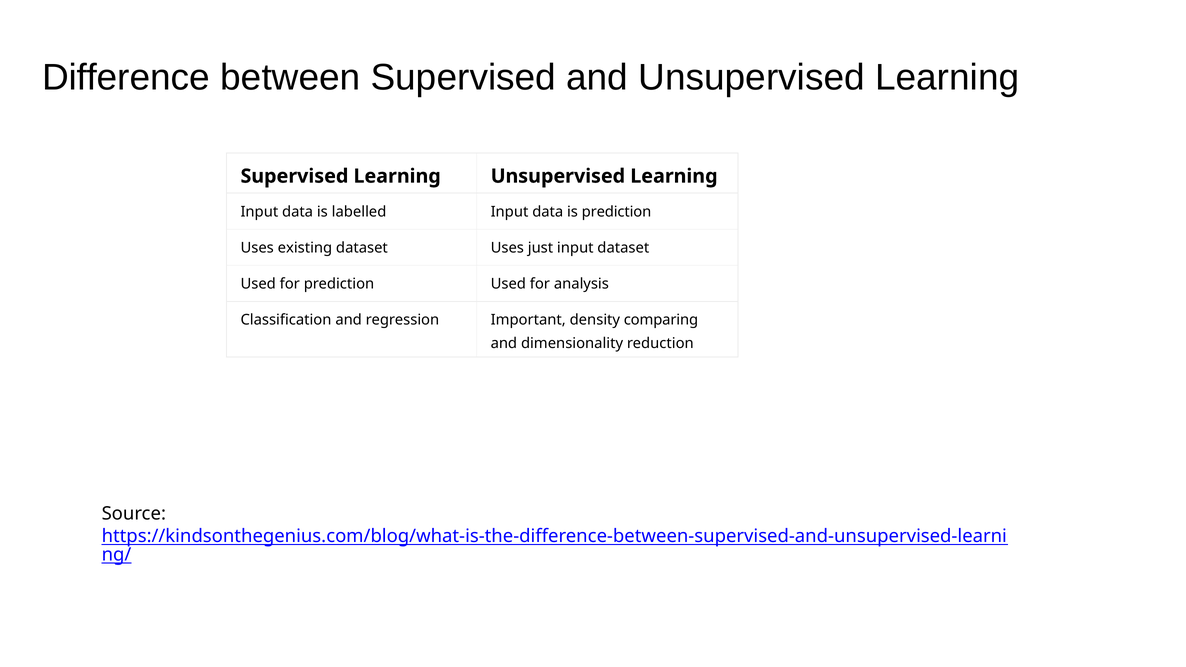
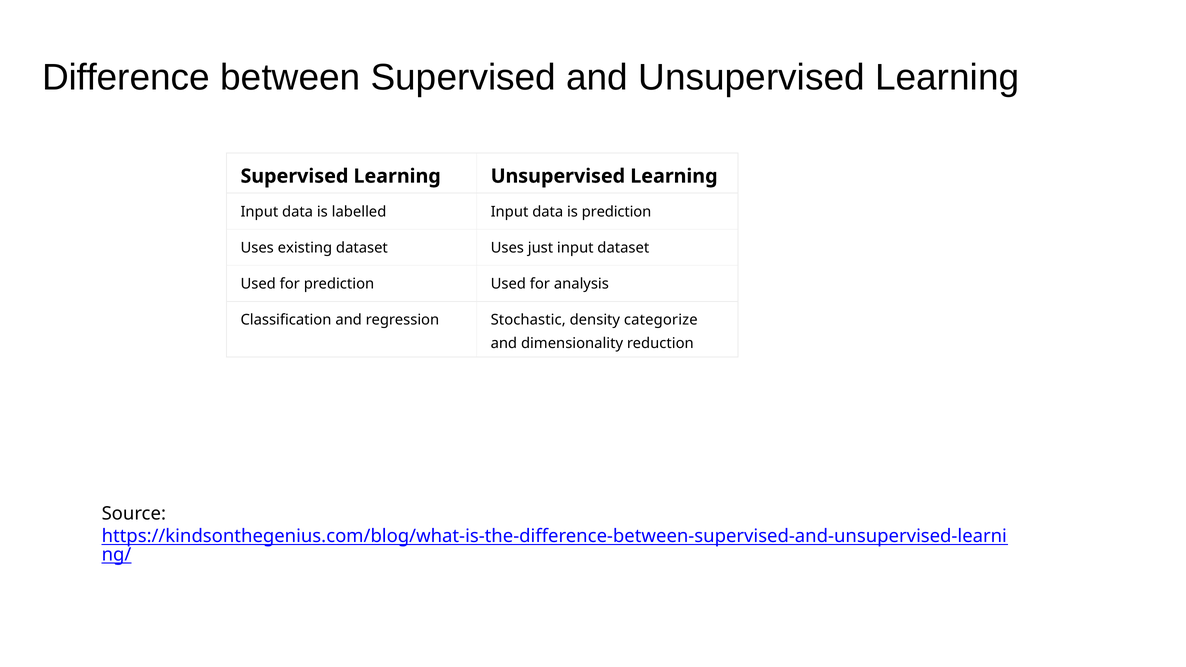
Important: Important -> Stochastic
comparing: comparing -> categorize
